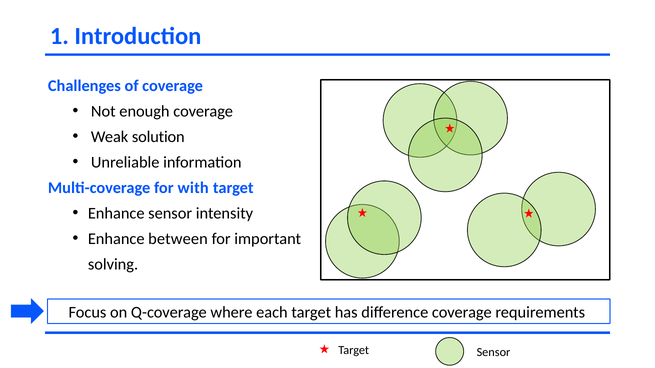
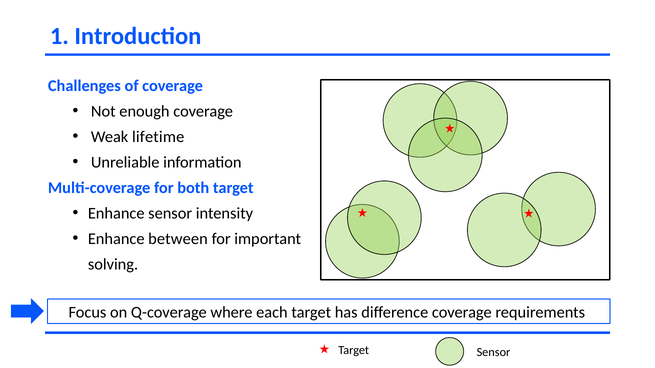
solution: solution -> lifetime
with: with -> both
